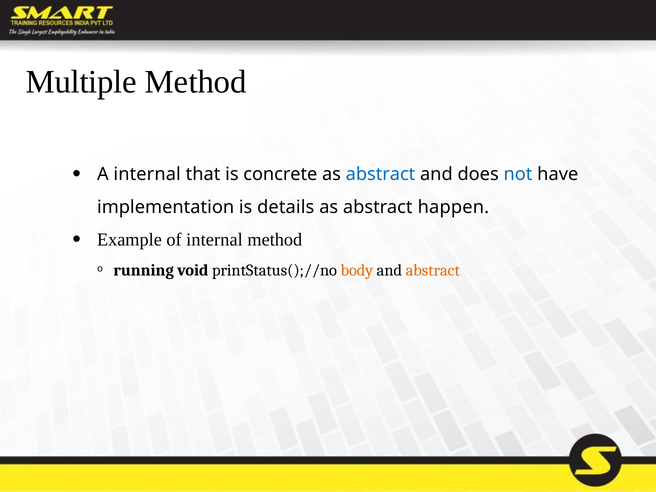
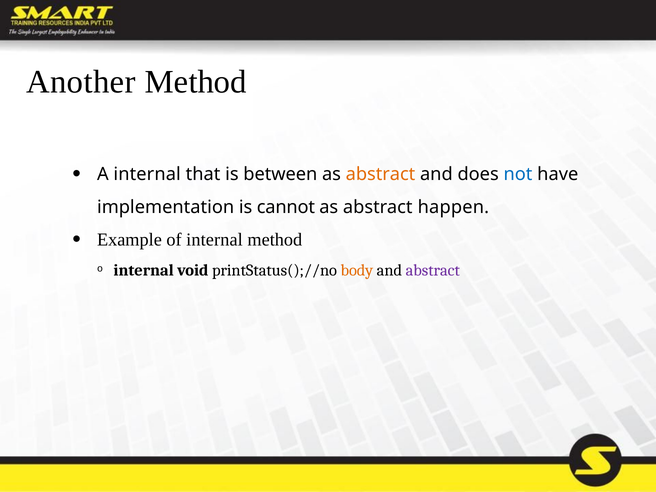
Multiple: Multiple -> Another
concrete: concrete -> between
abstract at (381, 174) colour: blue -> orange
details: details -> cannot
running at (144, 270): running -> internal
abstract at (433, 270) colour: orange -> purple
